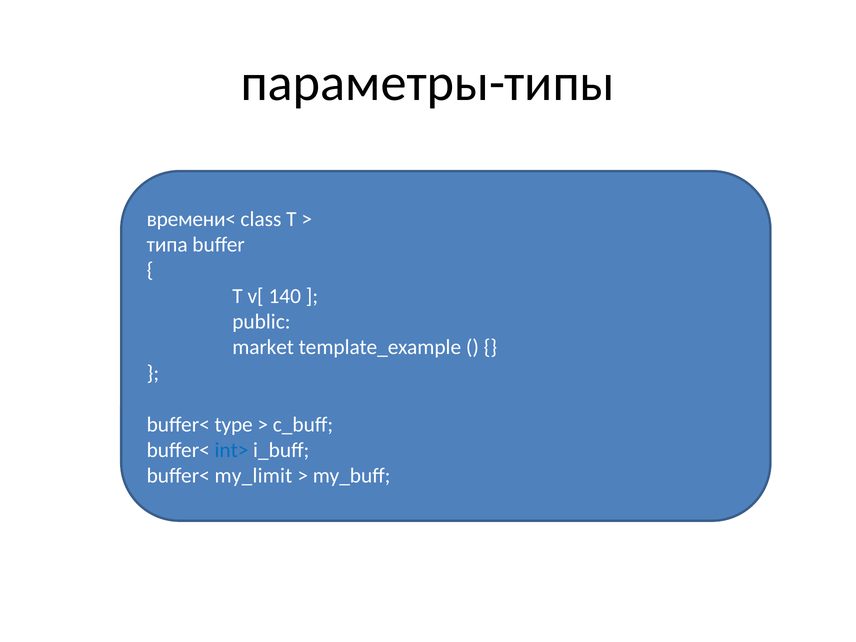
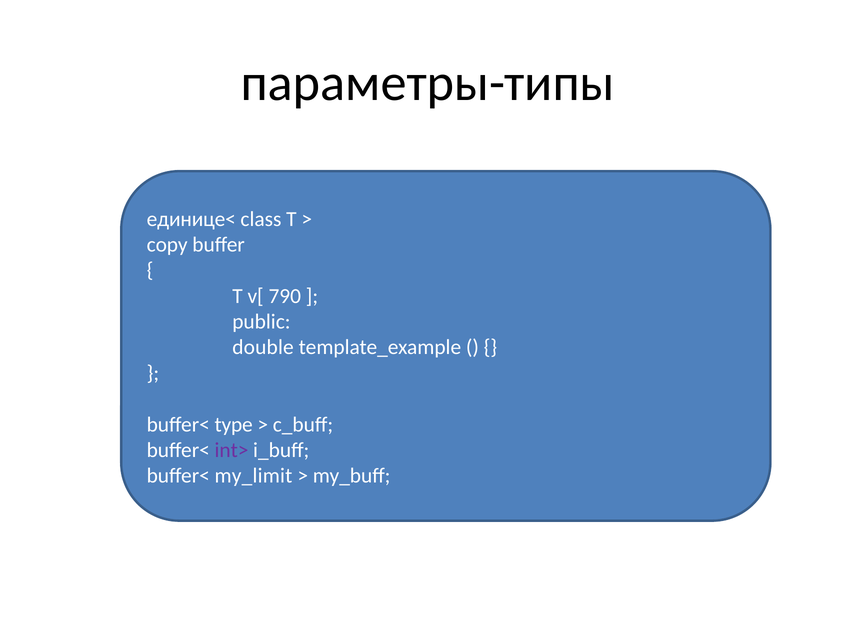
времени<: времени< -> единице<
типа: типа -> copy
140: 140 -> 790
market: market -> double
int> colour: blue -> purple
